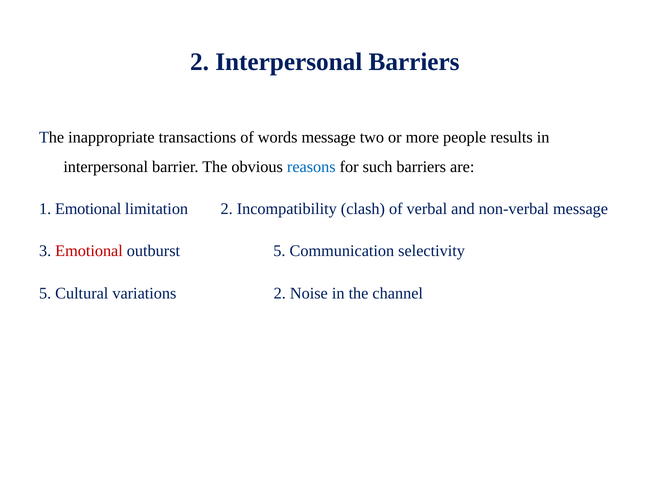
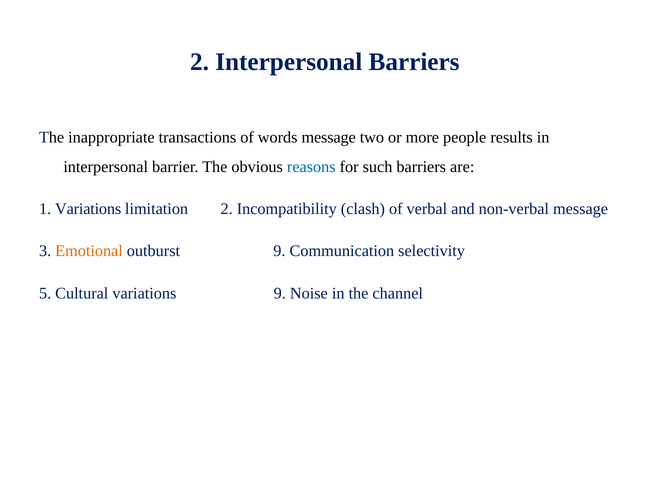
1 Emotional: Emotional -> Variations
Emotional at (89, 251) colour: red -> orange
outburst 5: 5 -> 9
variations 2: 2 -> 9
